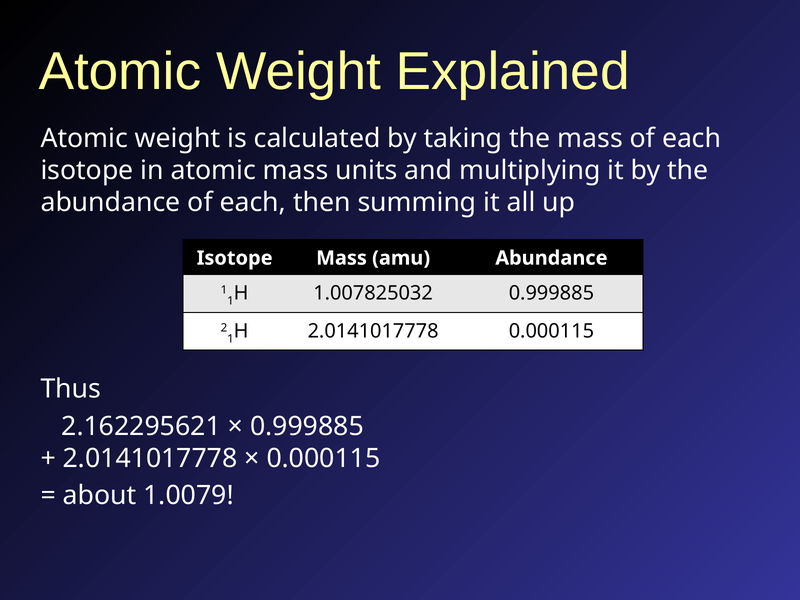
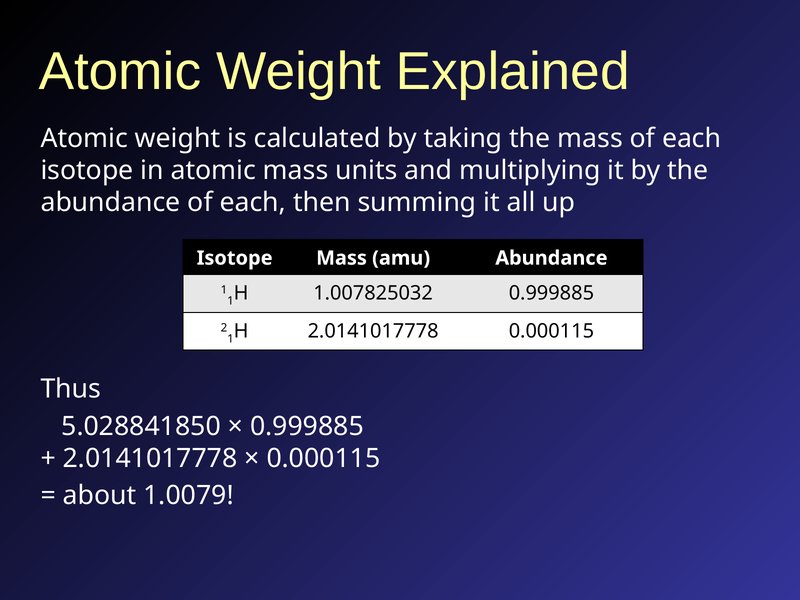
2.162295621: 2.162295621 -> 5.028841850
